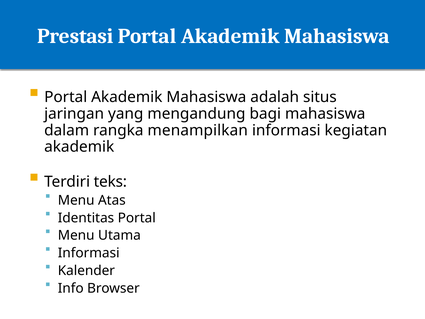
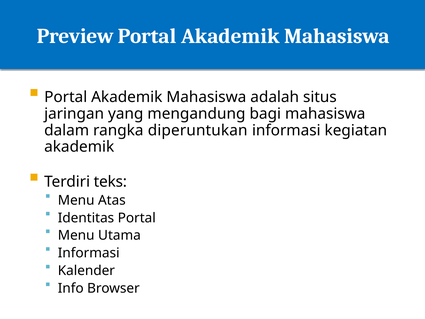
Prestasi: Prestasi -> Preview
menampilkan: menampilkan -> diperuntukan
